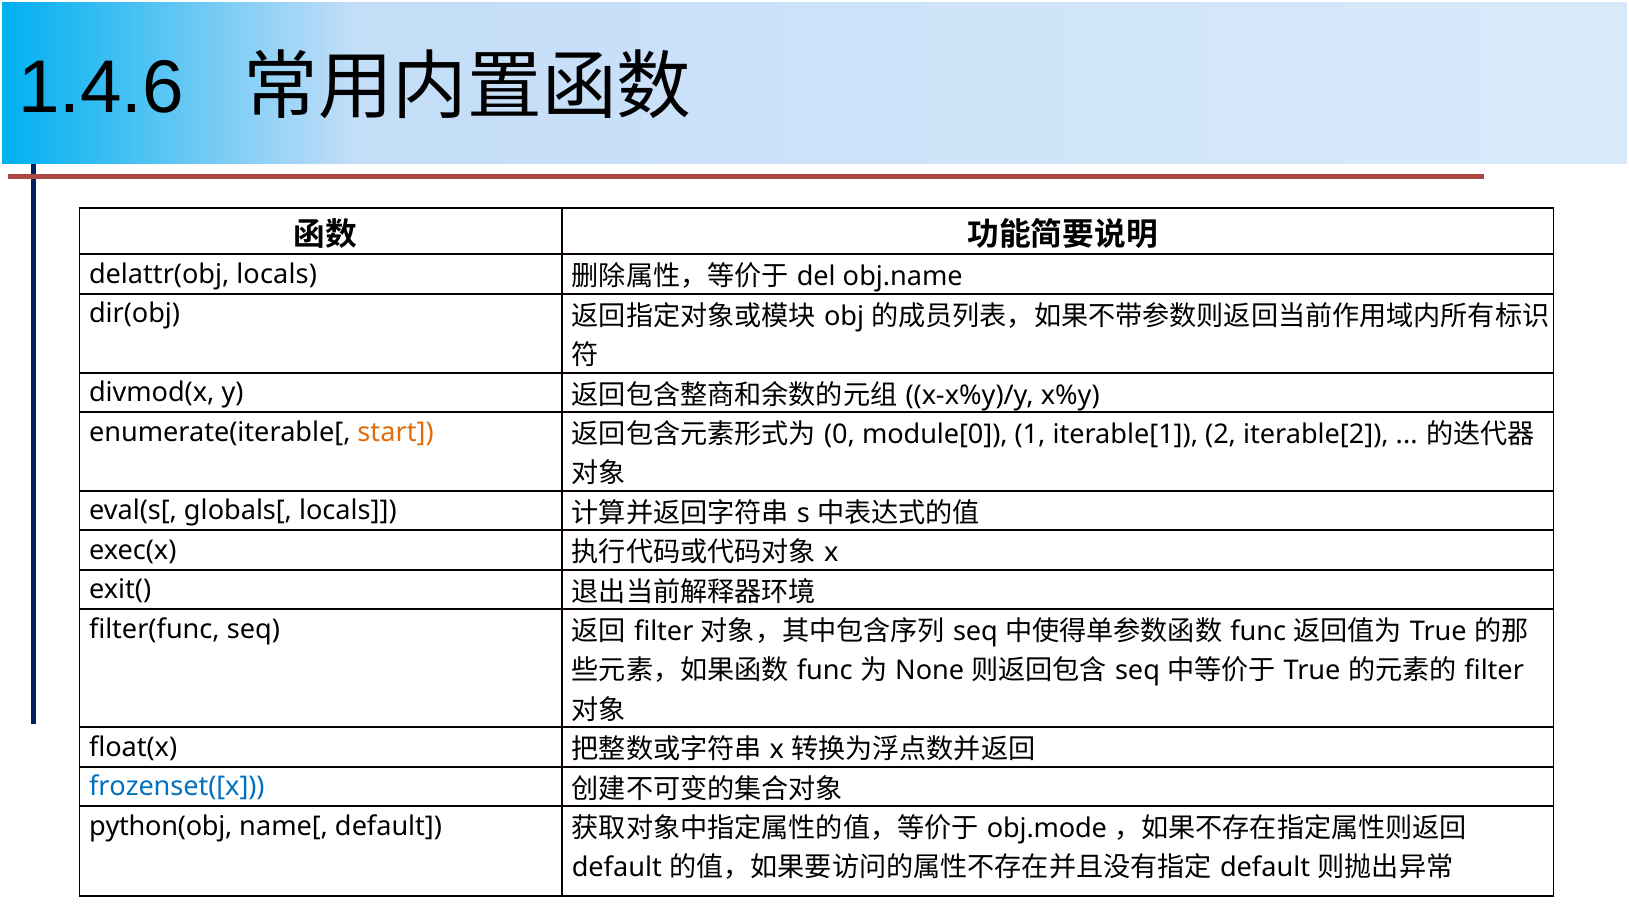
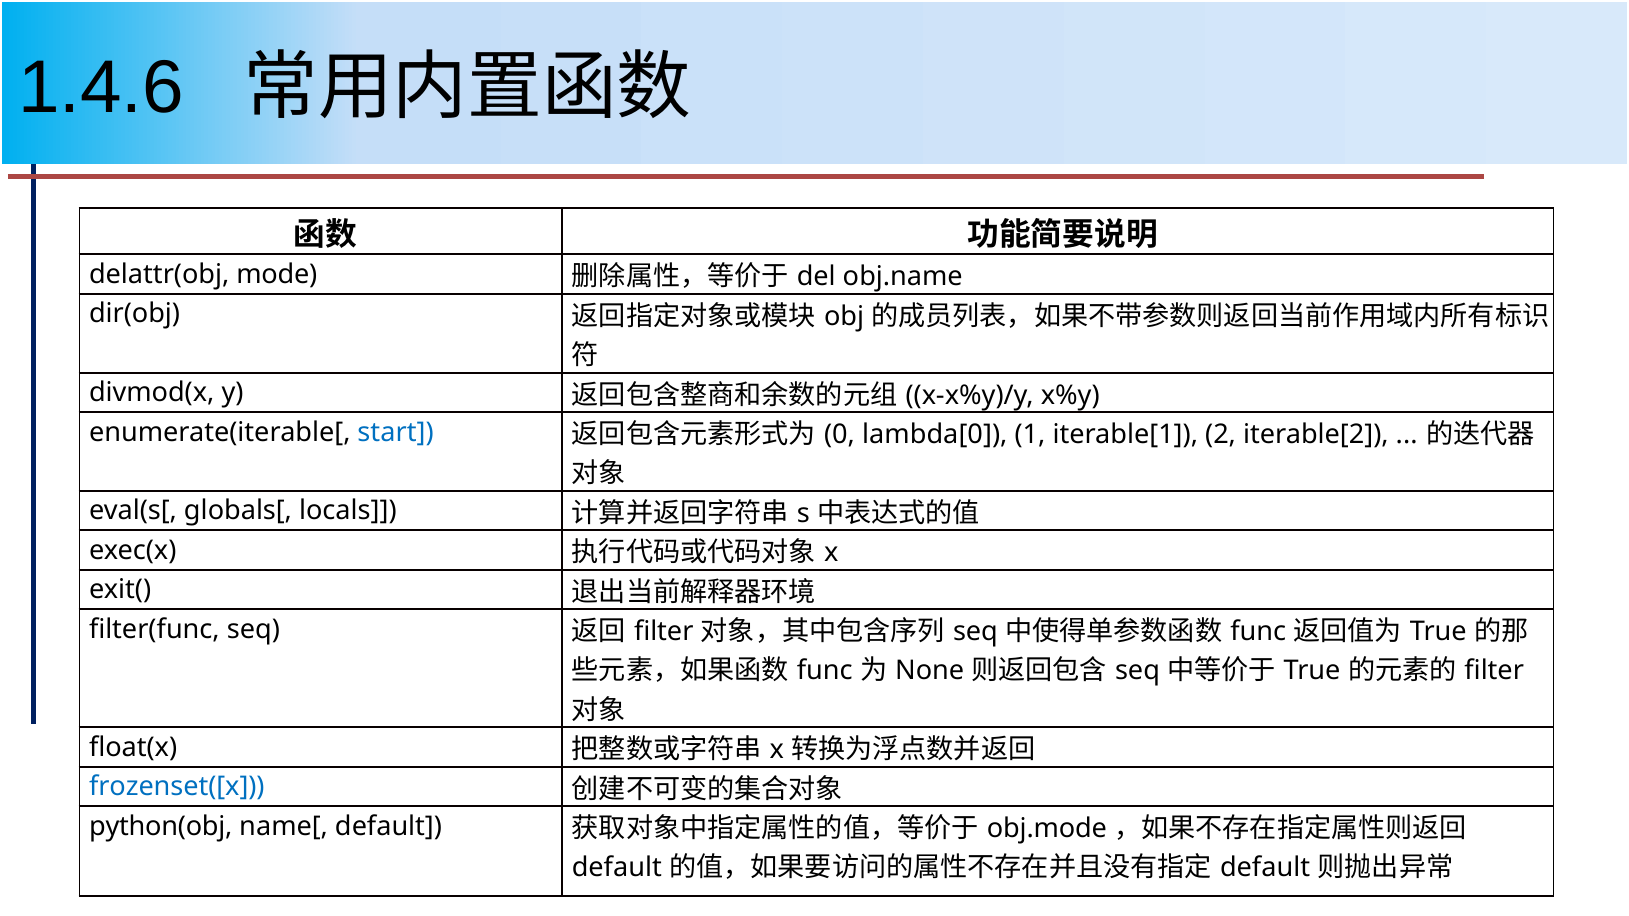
delattr(obj locals: locals -> mode
start colour: orange -> blue
module[0: module[0 -> lambda[0
